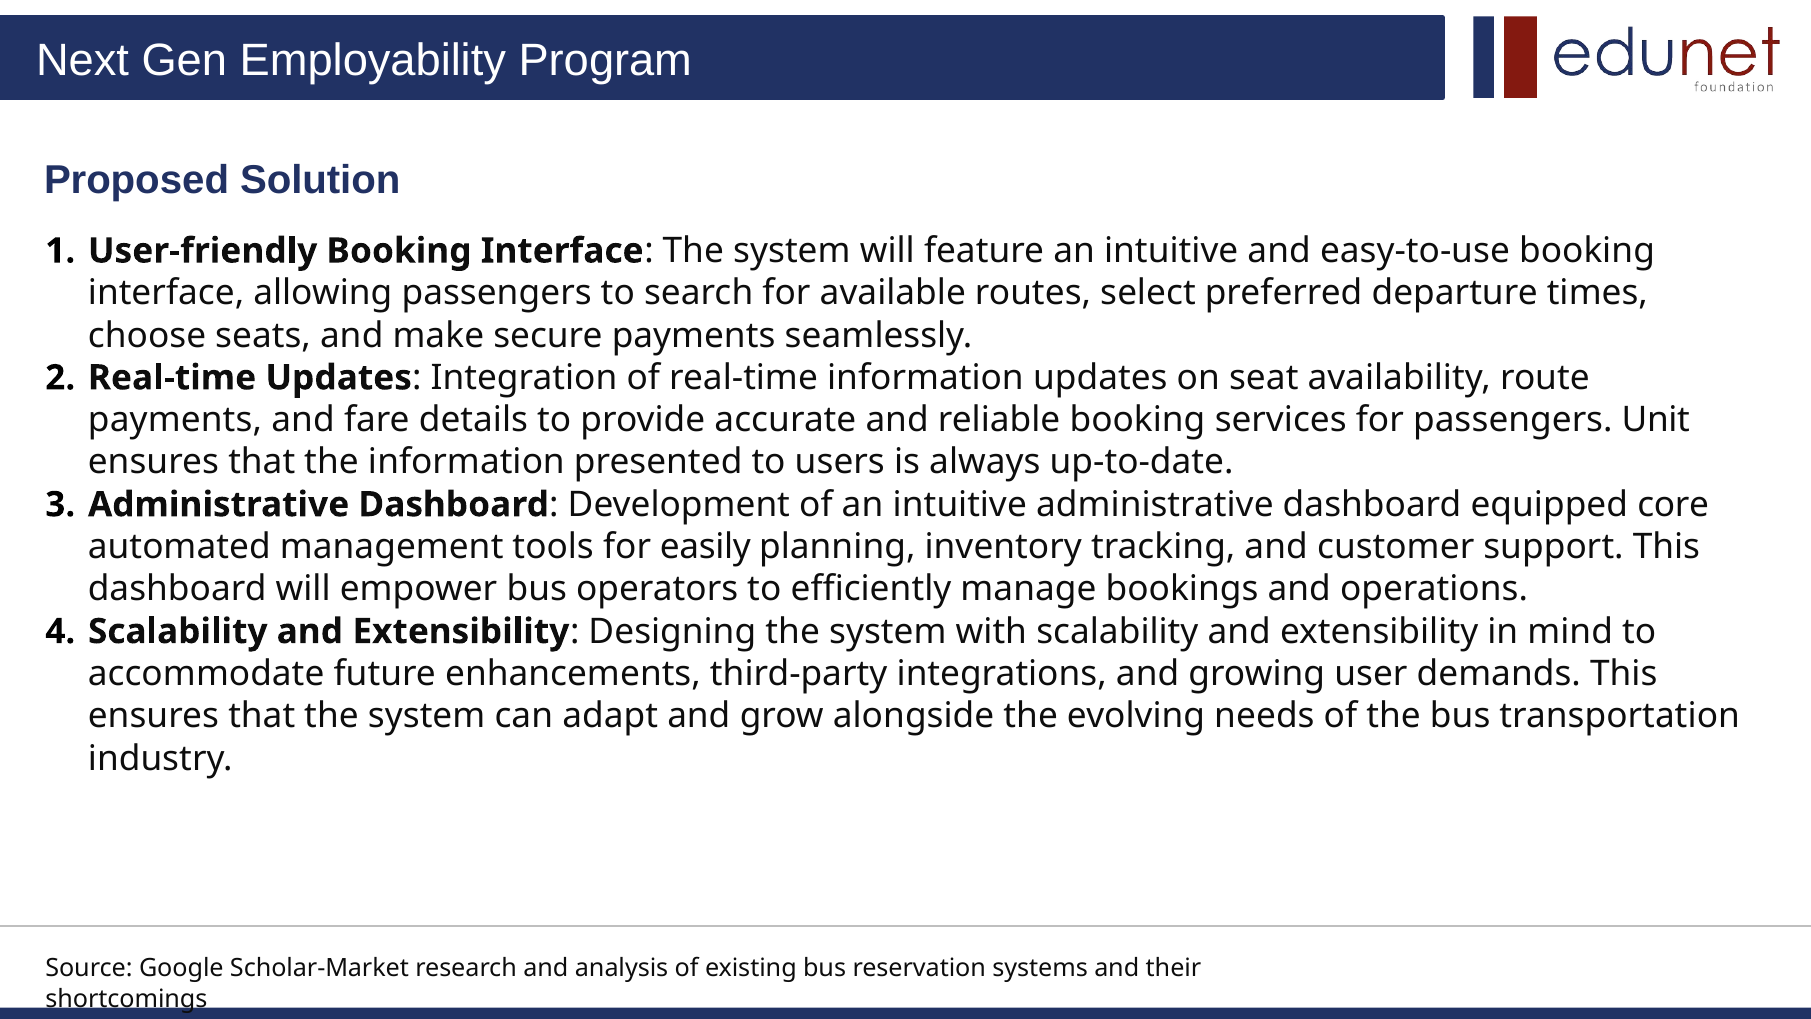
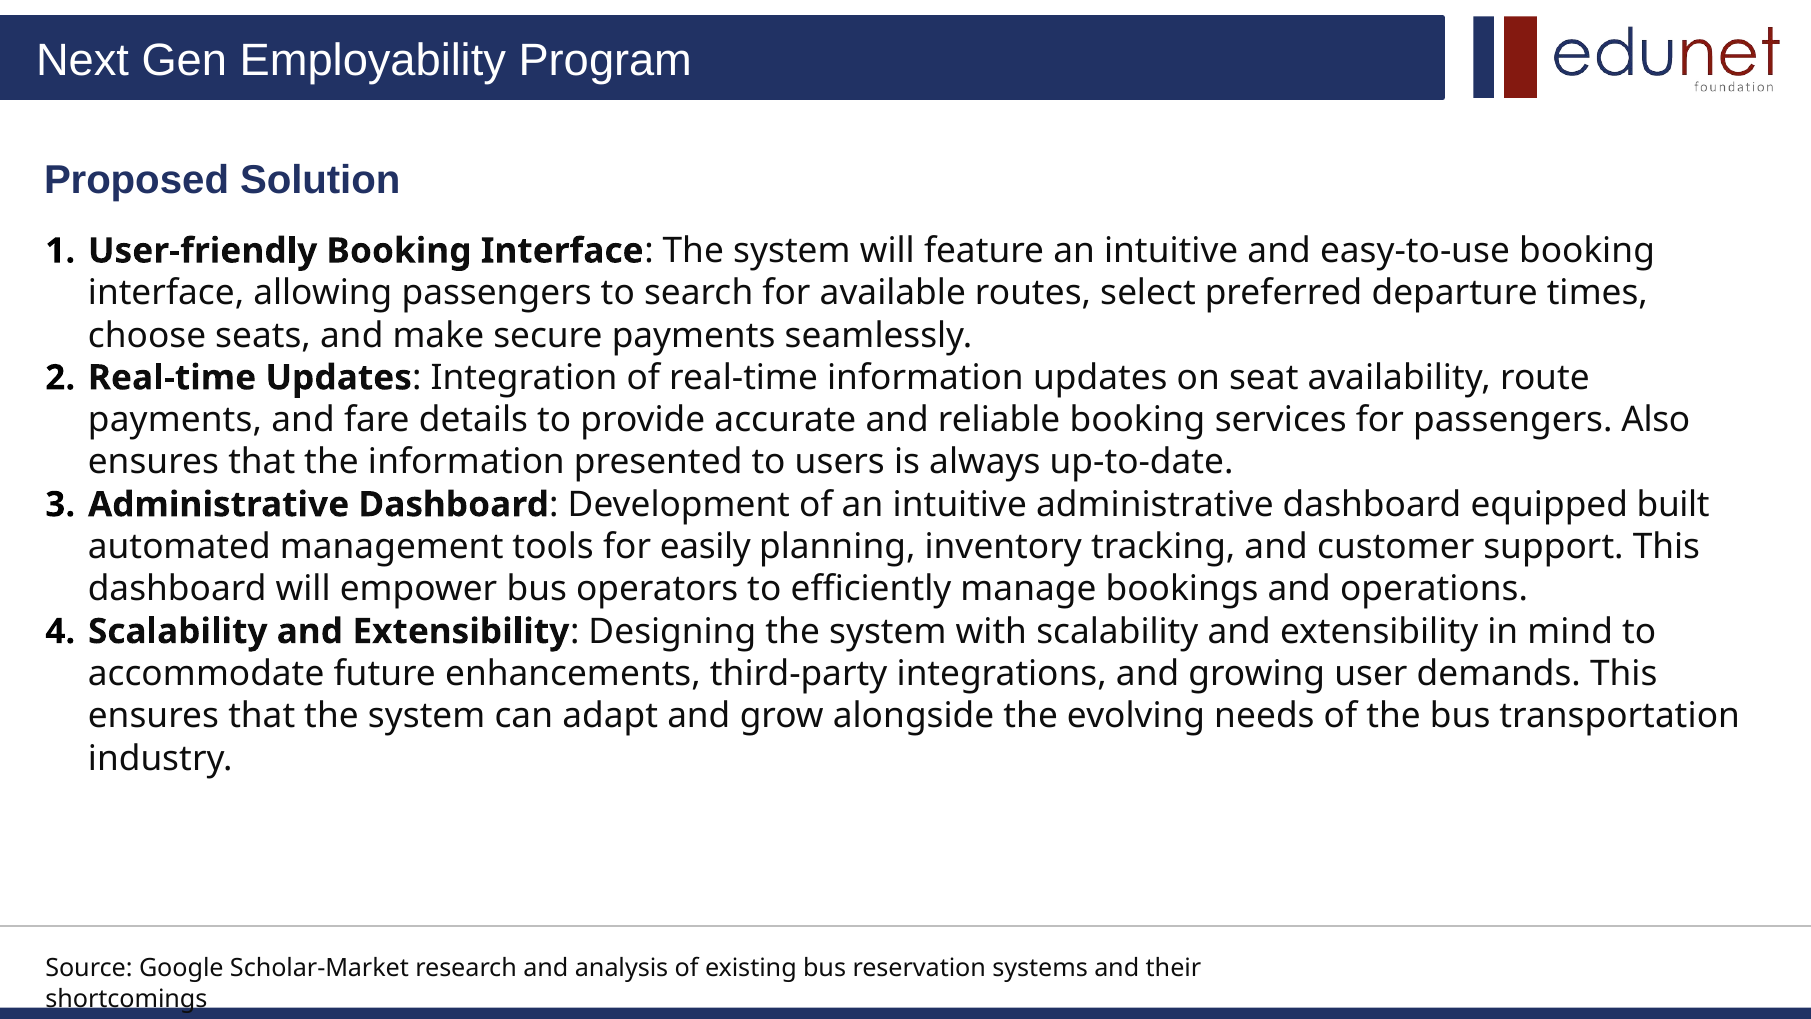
Unit: Unit -> Also
core: core -> built
